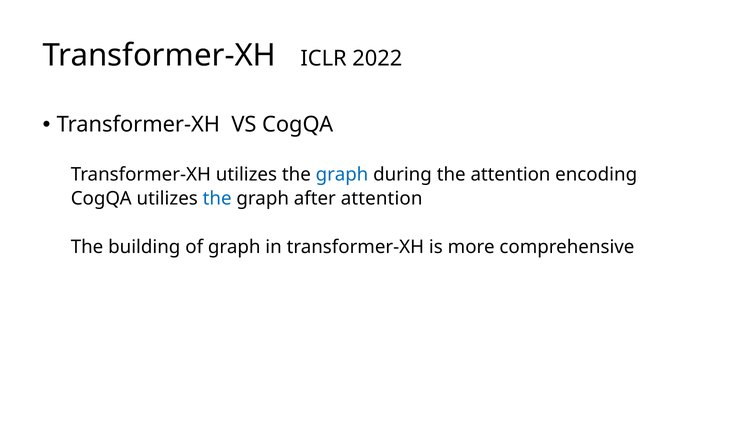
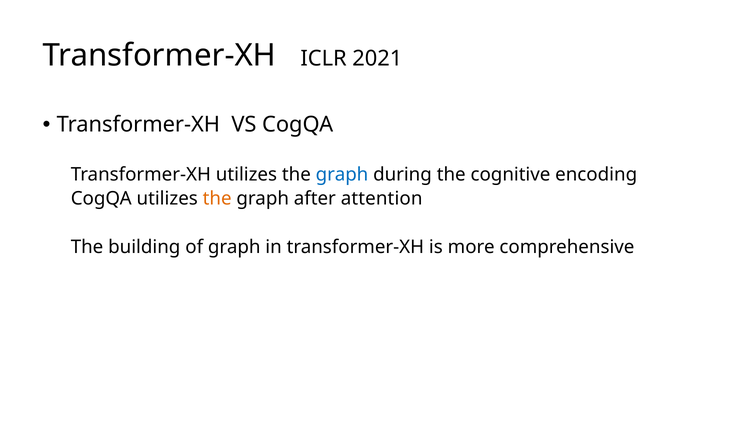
2022: 2022 -> 2021
the attention: attention -> cognitive
the at (217, 199) colour: blue -> orange
